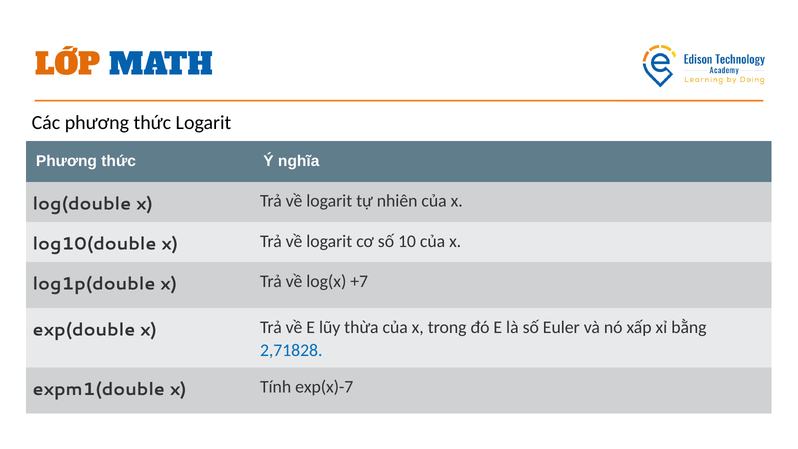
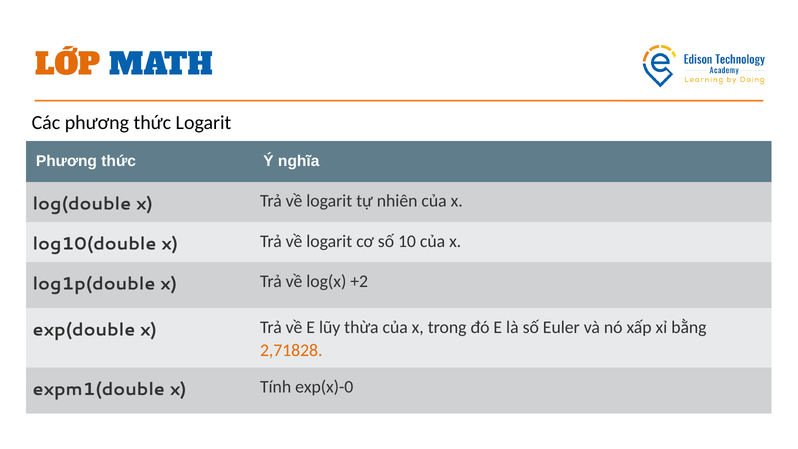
+7: +7 -> +2
2,71828 colour: blue -> orange
exp(x)-7: exp(x)-7 -> exp(x)-0
